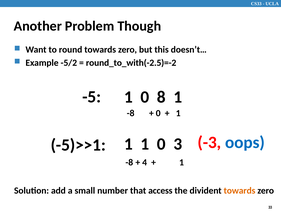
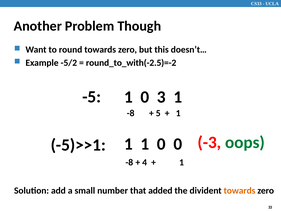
8: 8 -> 3
0 at (158, 113): 0 -> 5
0 3: 3 -> 0
oops colour: blue -> green
access: access -> added
